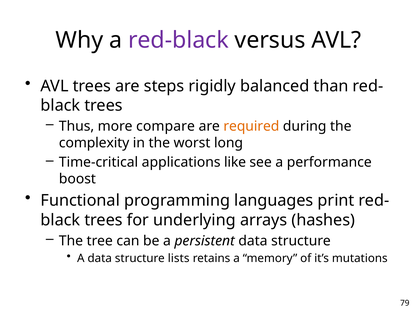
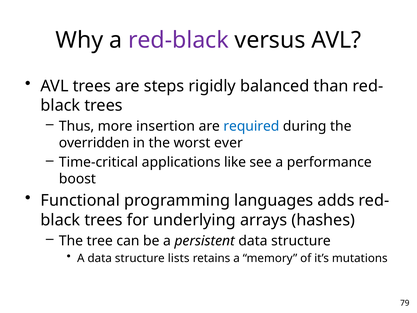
compare: compare -> insertion
required colour: orange -> blue
complexity: complexity -> overridden
long: long -> ever
print: print -> adds
